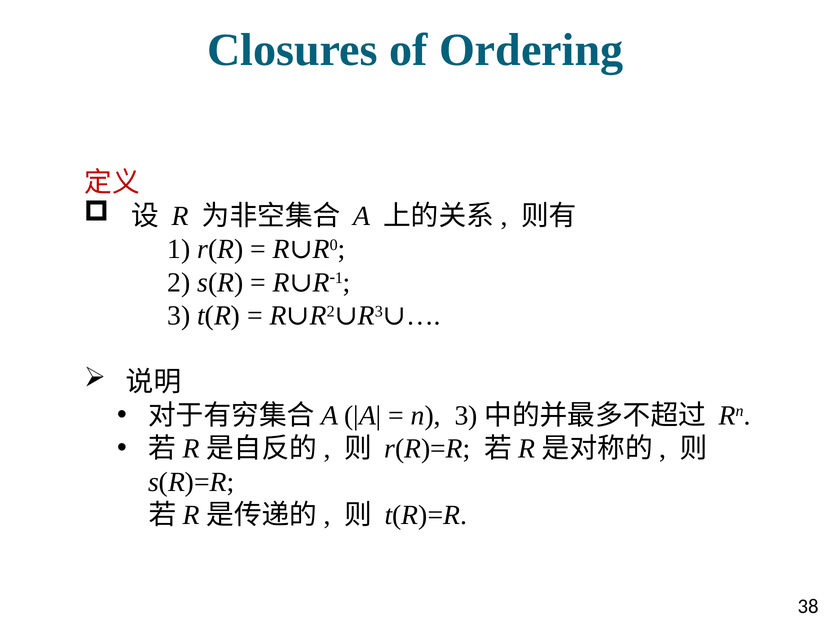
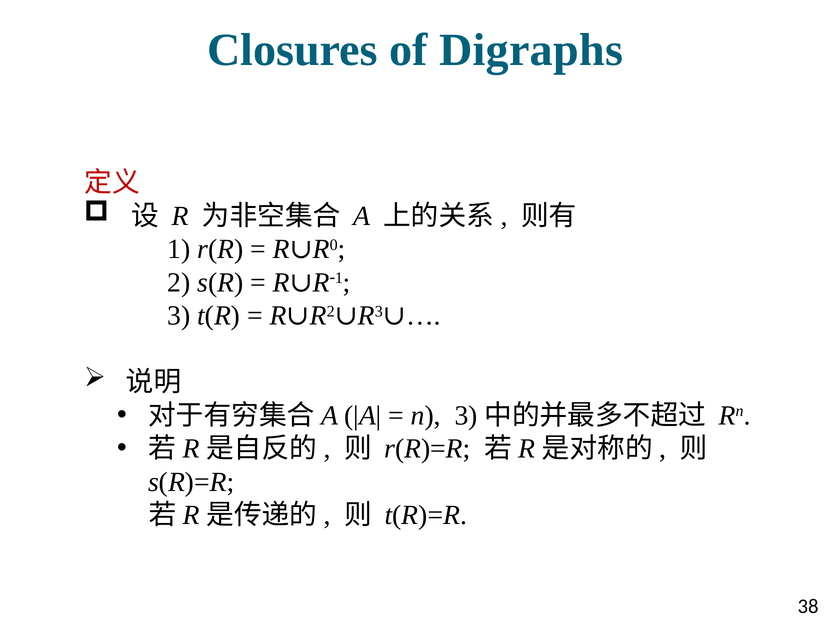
Ordering: Ordering -> Digraphs
